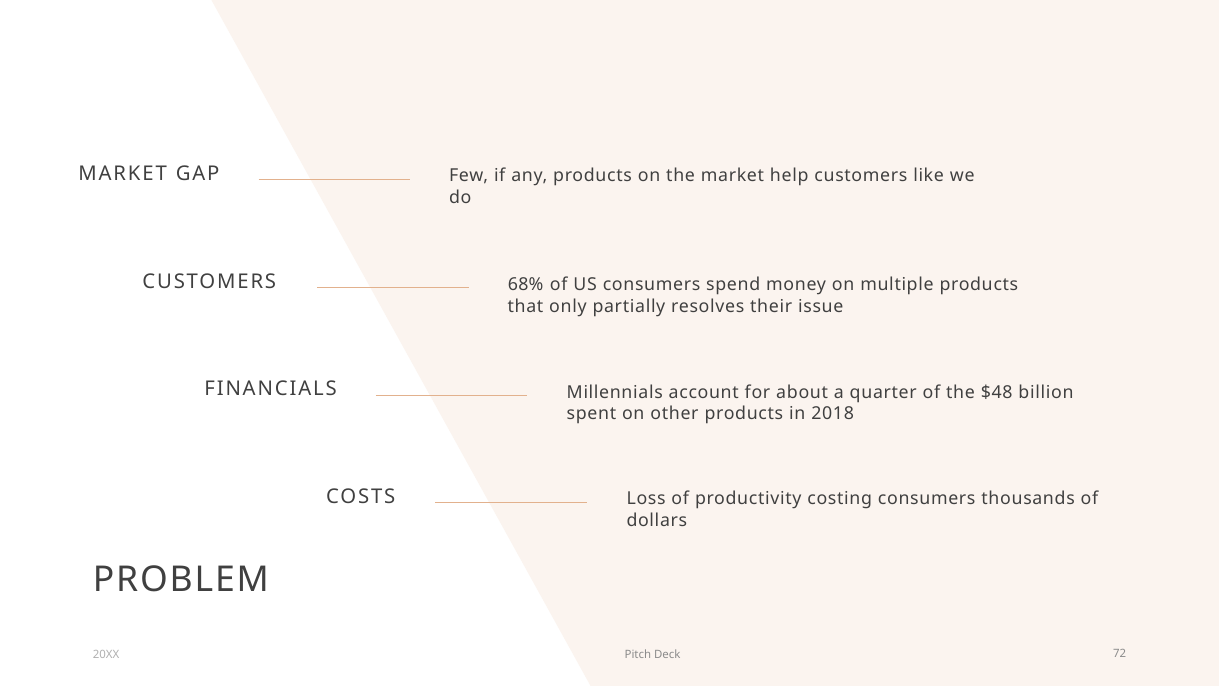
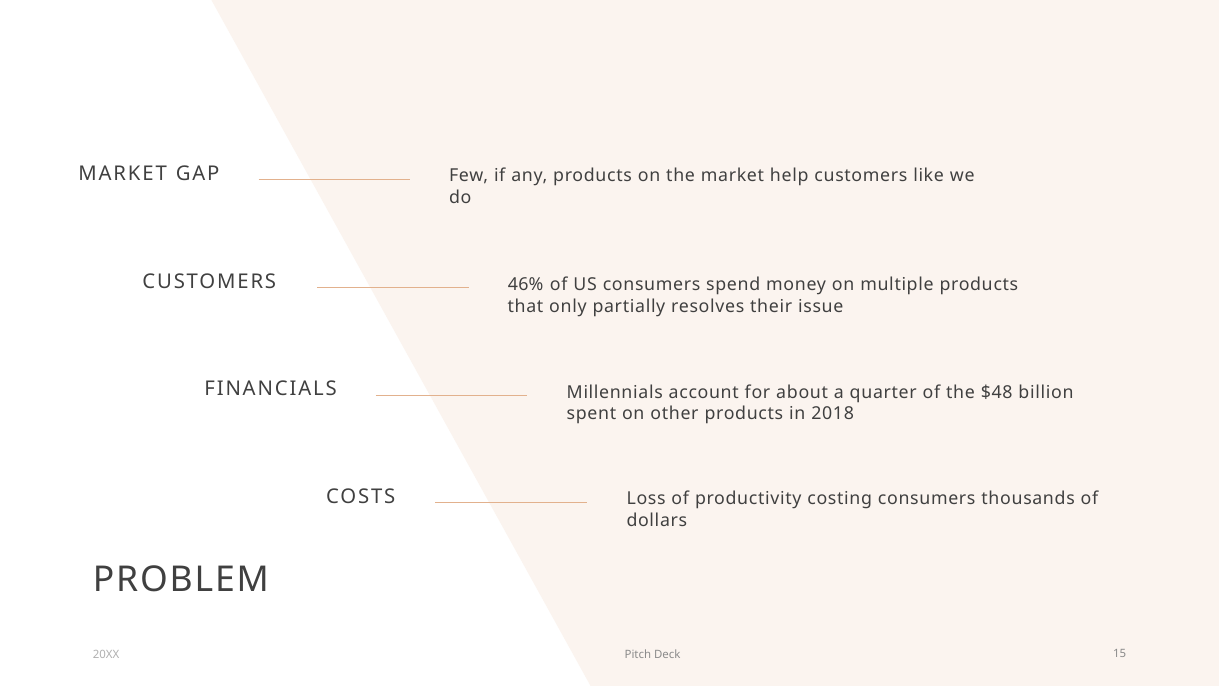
68%: 68% -> 46%
72: 72 -> 15
